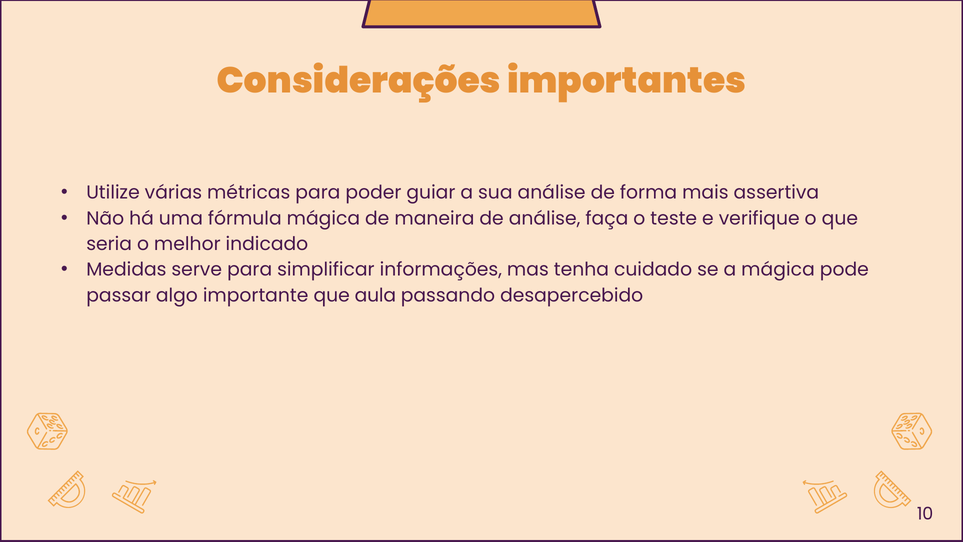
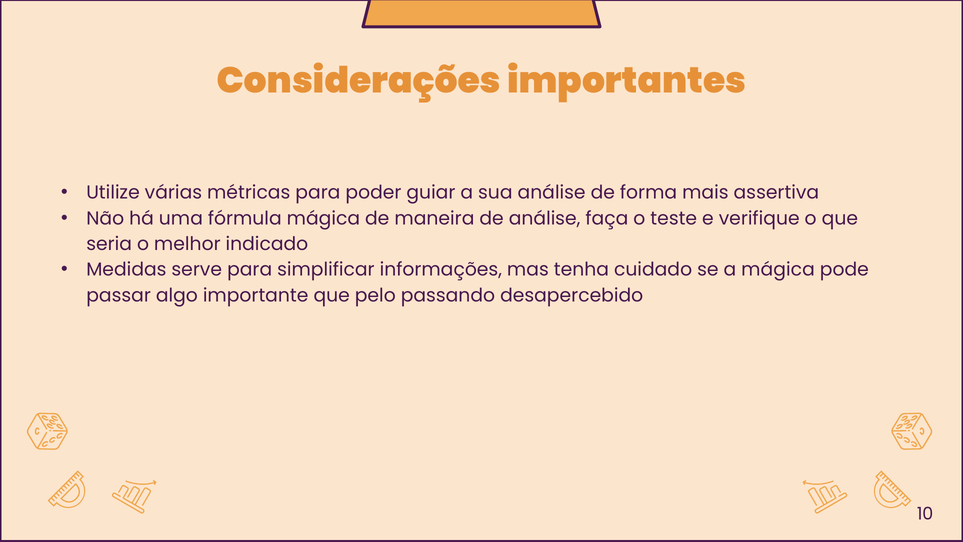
aula: aula -> pelo
